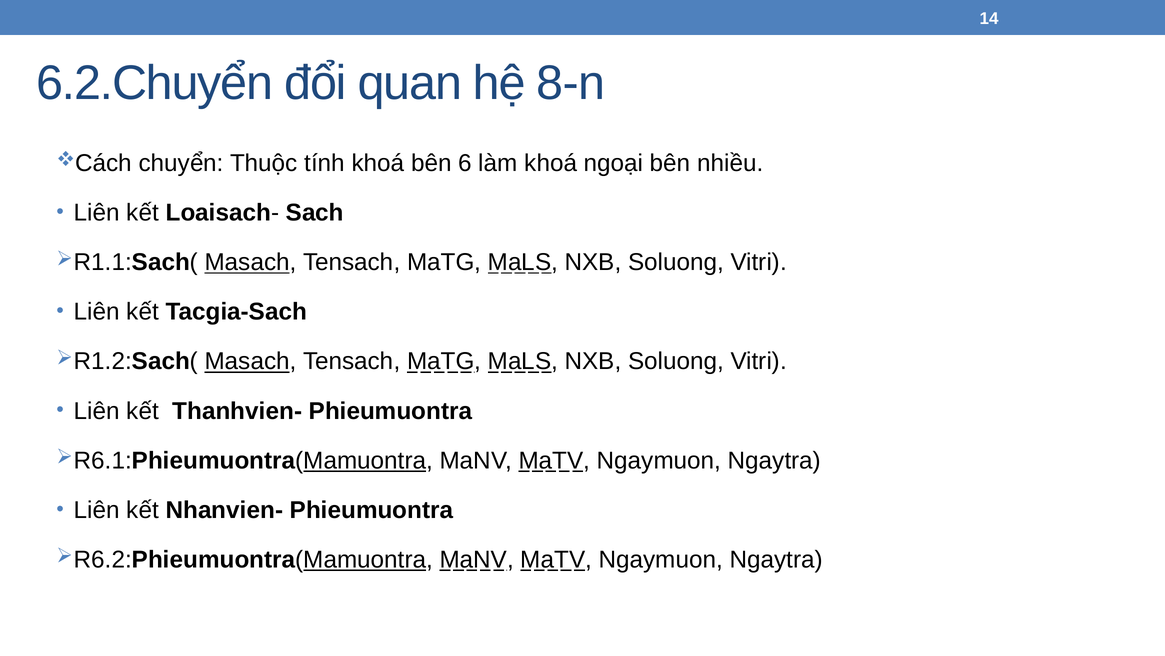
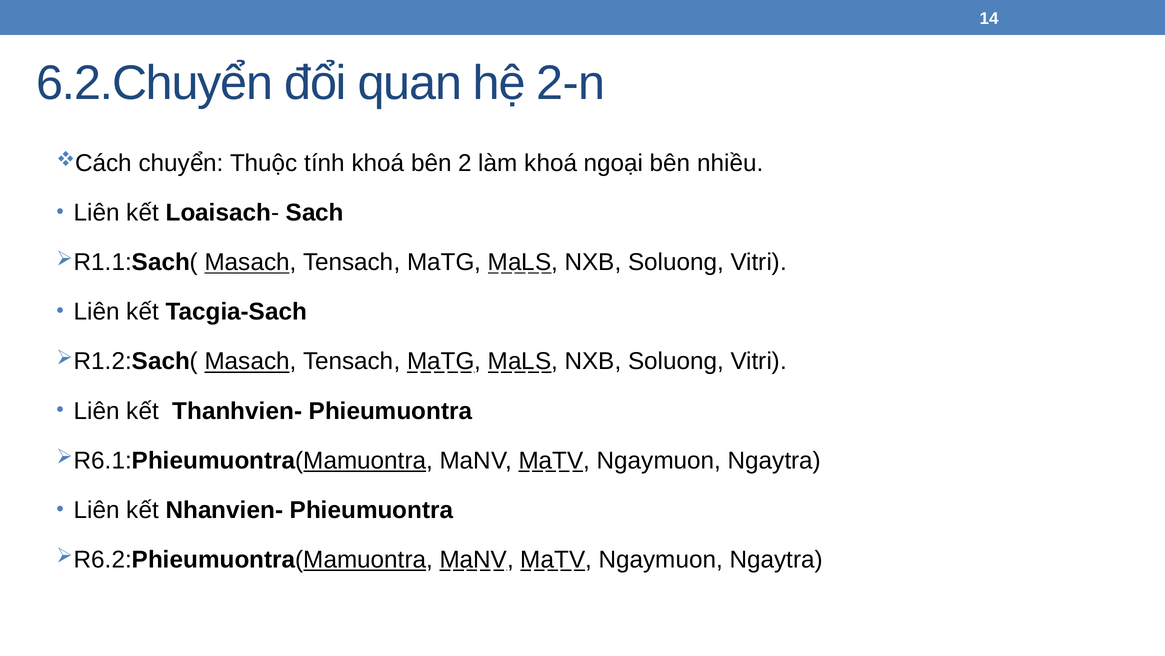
8-n: 8-n -> 2-n
6: 6 -> 2
